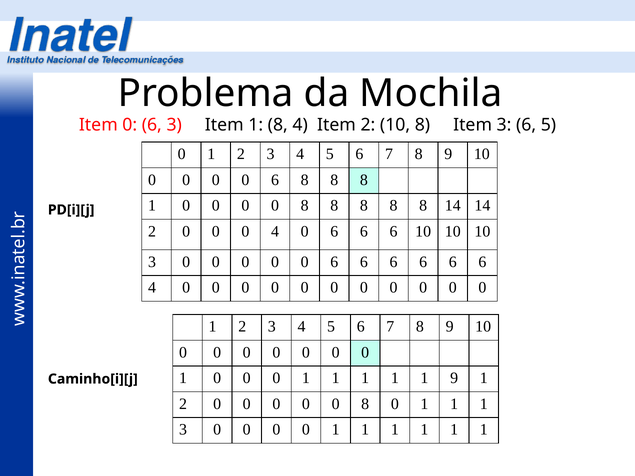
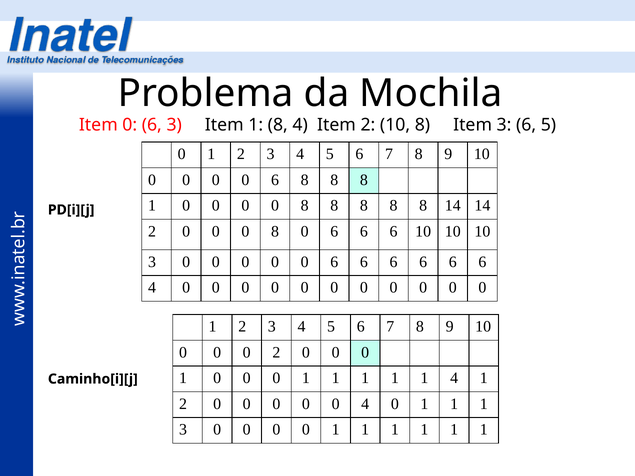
4 at (275, 231): 4 -> 8
0 at (276, 353): 0 -> 2
1 9: 9 -> 4
8 at (365, 404): 8 -> 4
